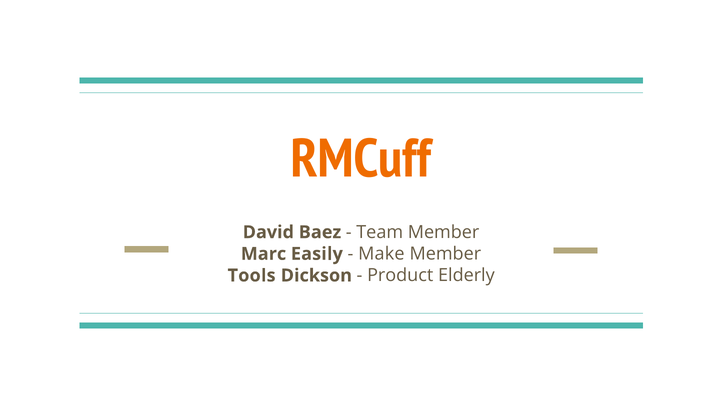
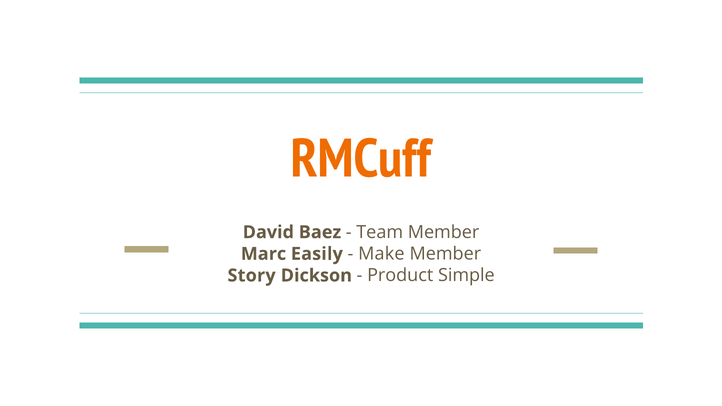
Tools: Tools -> Story
Elderly: Elderly -> Simple
